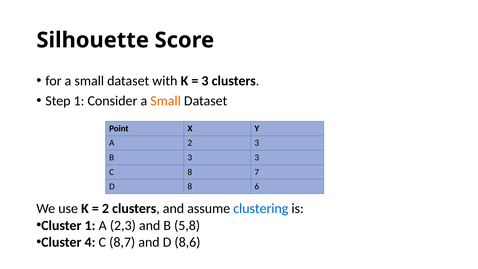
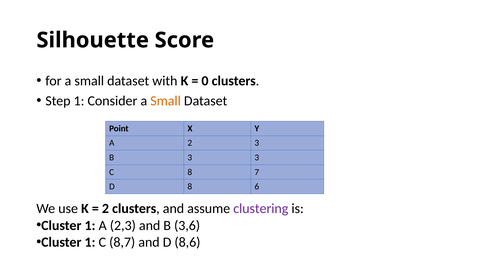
3 at (205, 81): 3 -> 0
clustering colour: blue -> purple
5,8: 5,8 -> 3,6
4 at (90, 242): 4 -> 1
